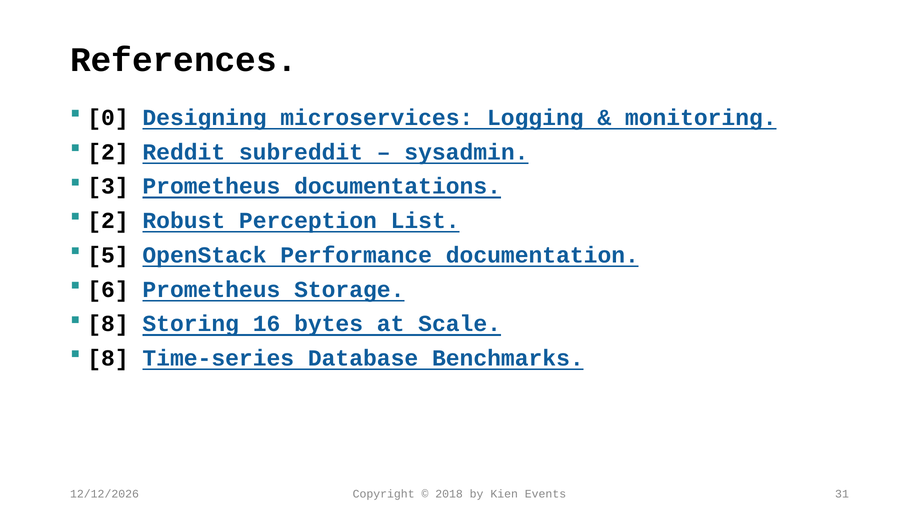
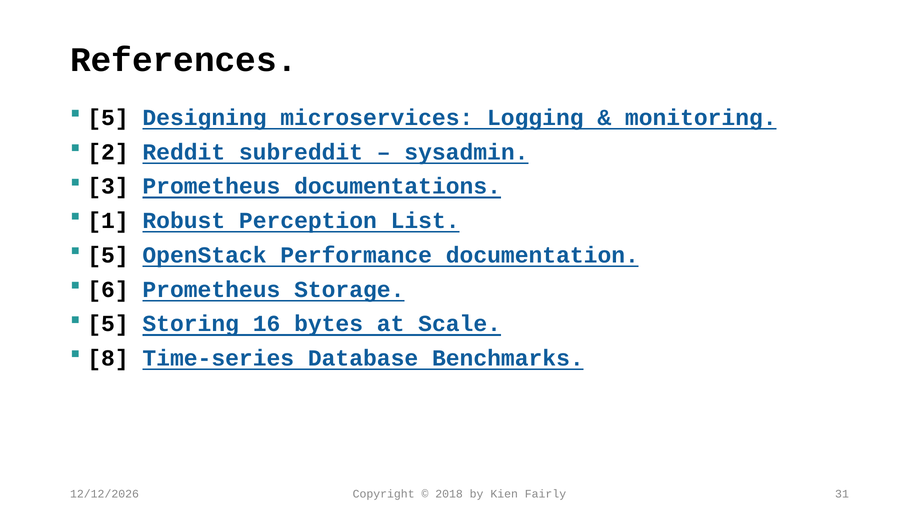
0 at (108, 118): 0 -> 5
2 at (108, 221): 2 -> 1
8 at (108, 324): 8 -> 5
Events: Events -> Fairly
